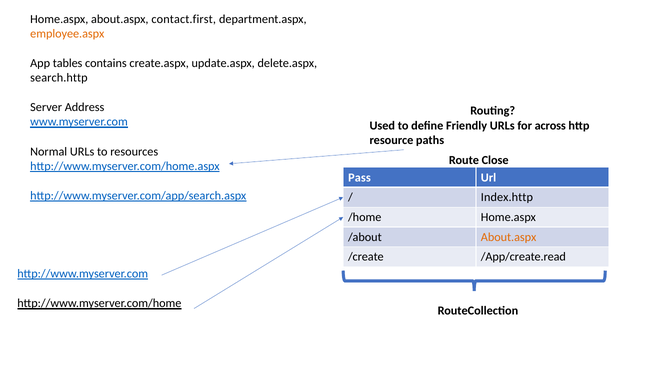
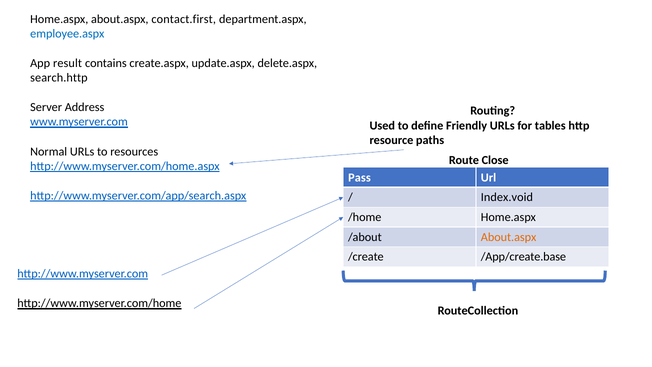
employee.aspx colour: orange -> blue
tables: tables -> result
across: across -> tables
Index.http: Index.http -> Index.void
/App/create.read: /App/create.read -> /App/create.base
